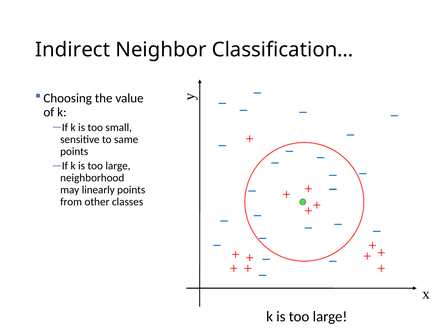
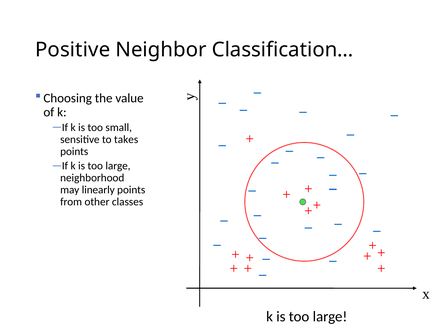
Indirect: Indirect -> Positive
same: same -> takes
